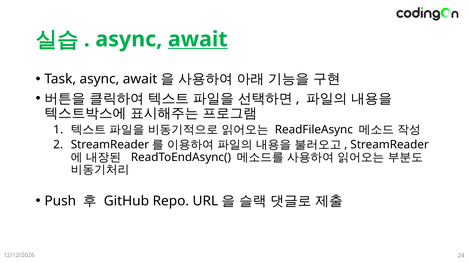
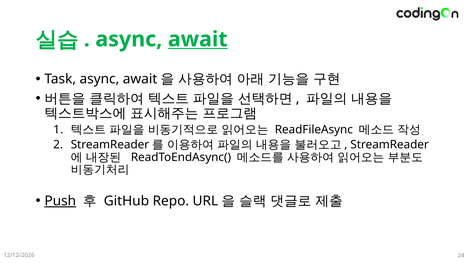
Push underline: none -> present
